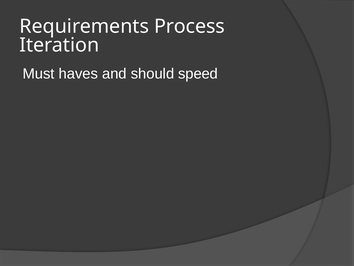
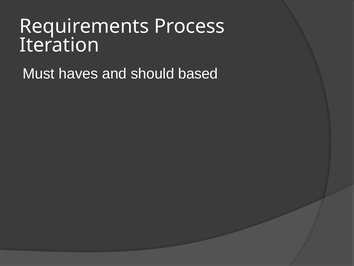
speed: speed -> based
